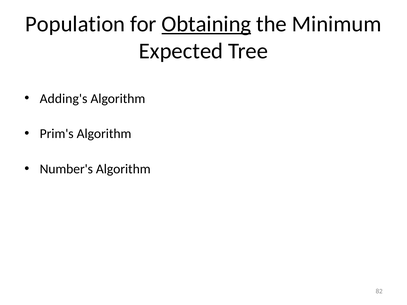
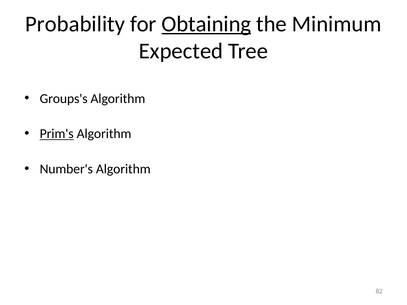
Population: Population -> Probability
Adding's: Adding's -> Groups's
Prim's underline: none -> present
